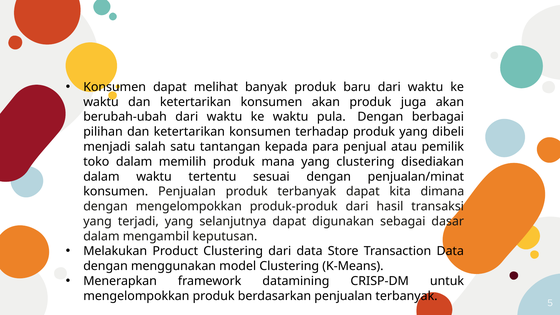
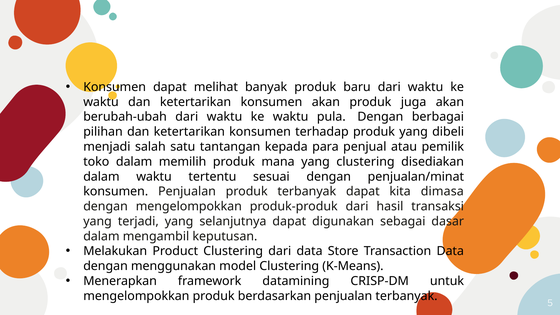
dimana: dimana -> dimasa
